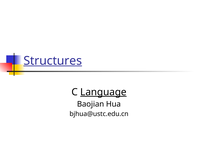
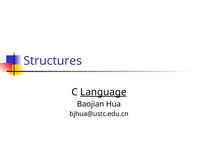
Structures underline: present -> none
